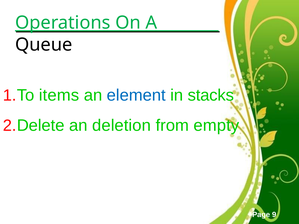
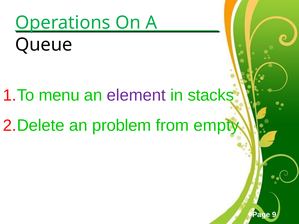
items: items -> menu
element colour: blue -> purple
deletion: deletion -> problem
